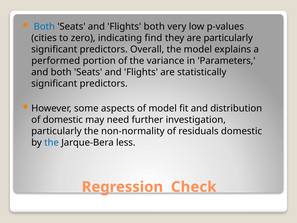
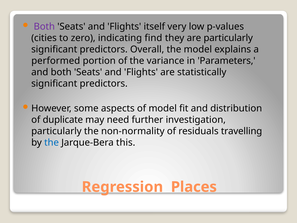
Both at (44, 27) colour: blue -> purple
Flights both: both -> itself
of domestic: domestic -> duplicate
residuals domestic: domestic -> travelling
less: less -> this
Check: Check -> Places
